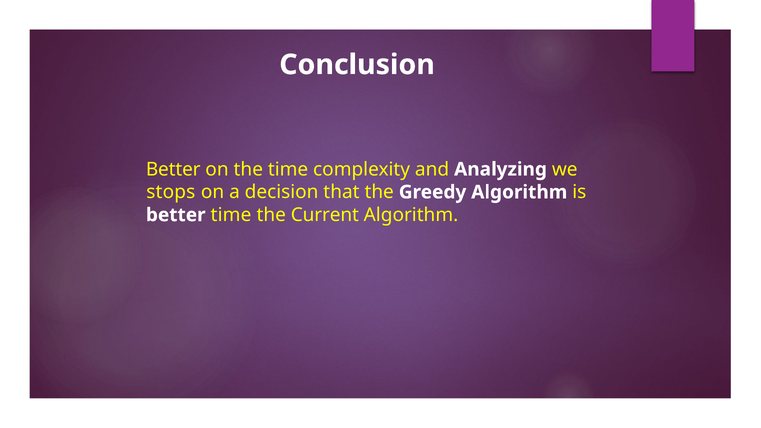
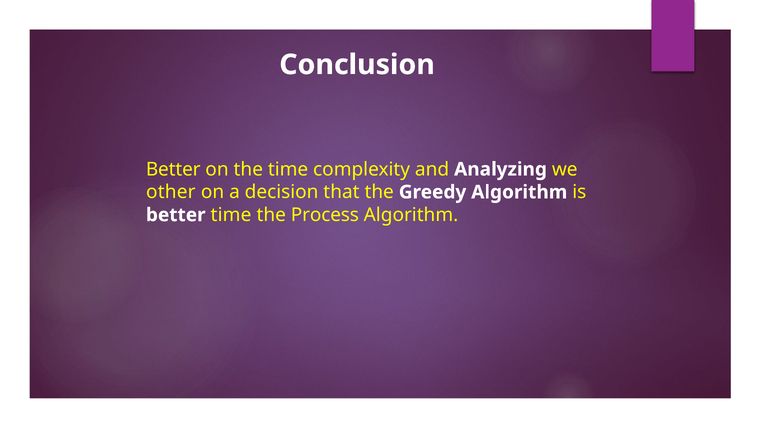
stops: stops -> other
Current: Current -> Process
